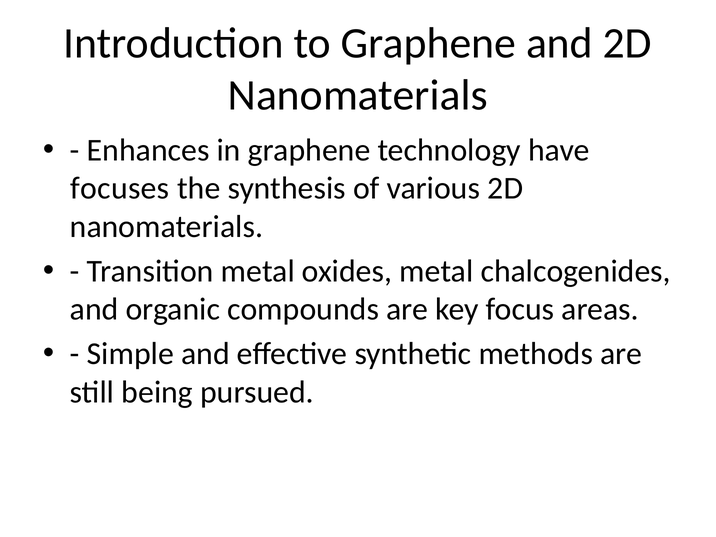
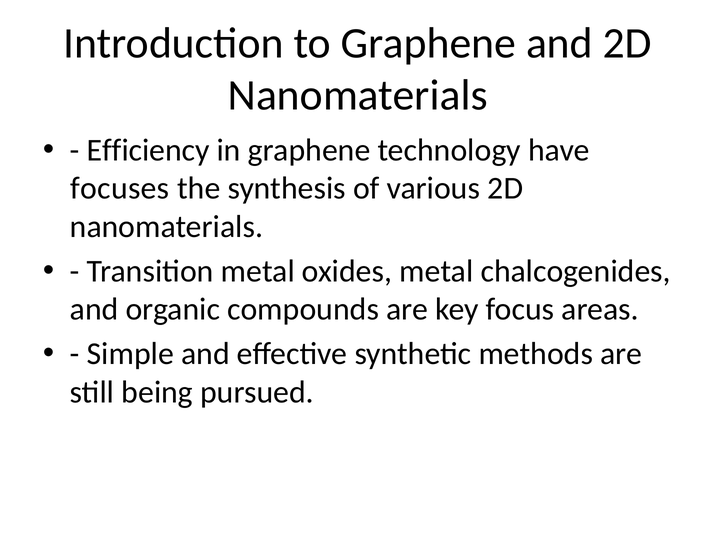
Enhances: Enhances -> Efficiency
